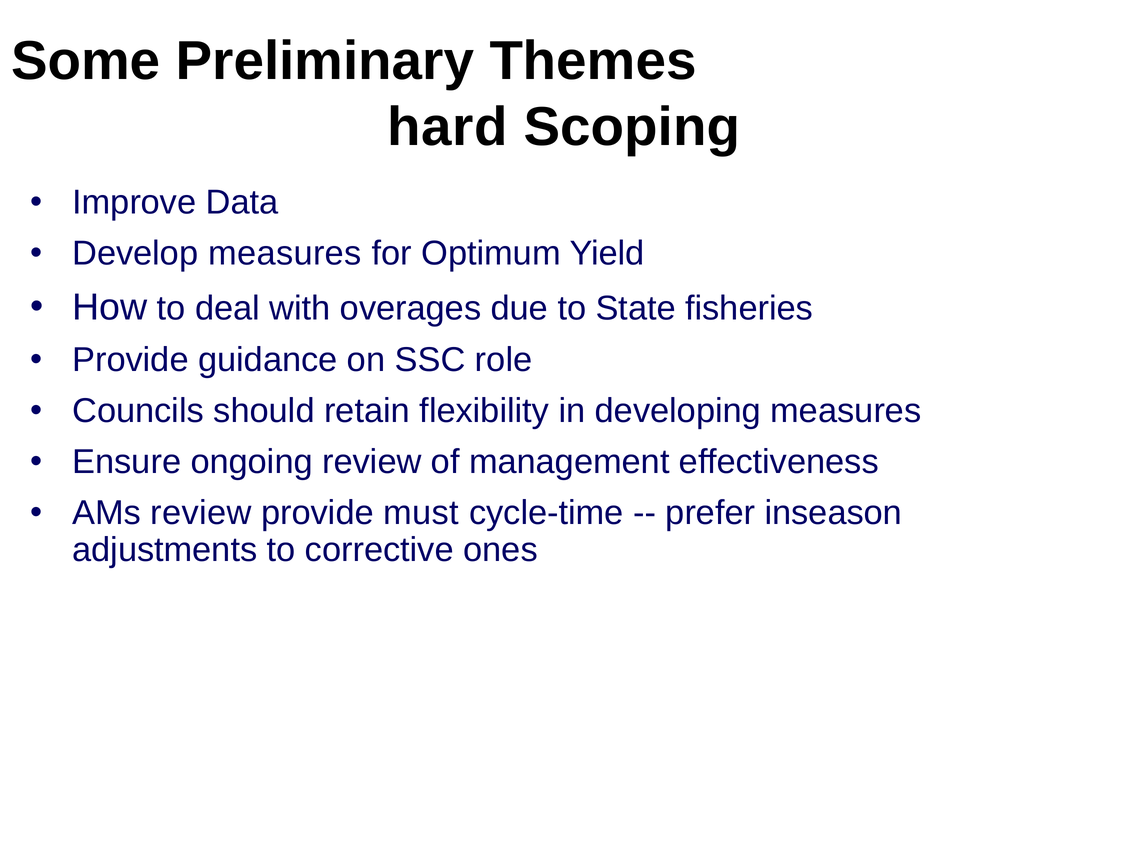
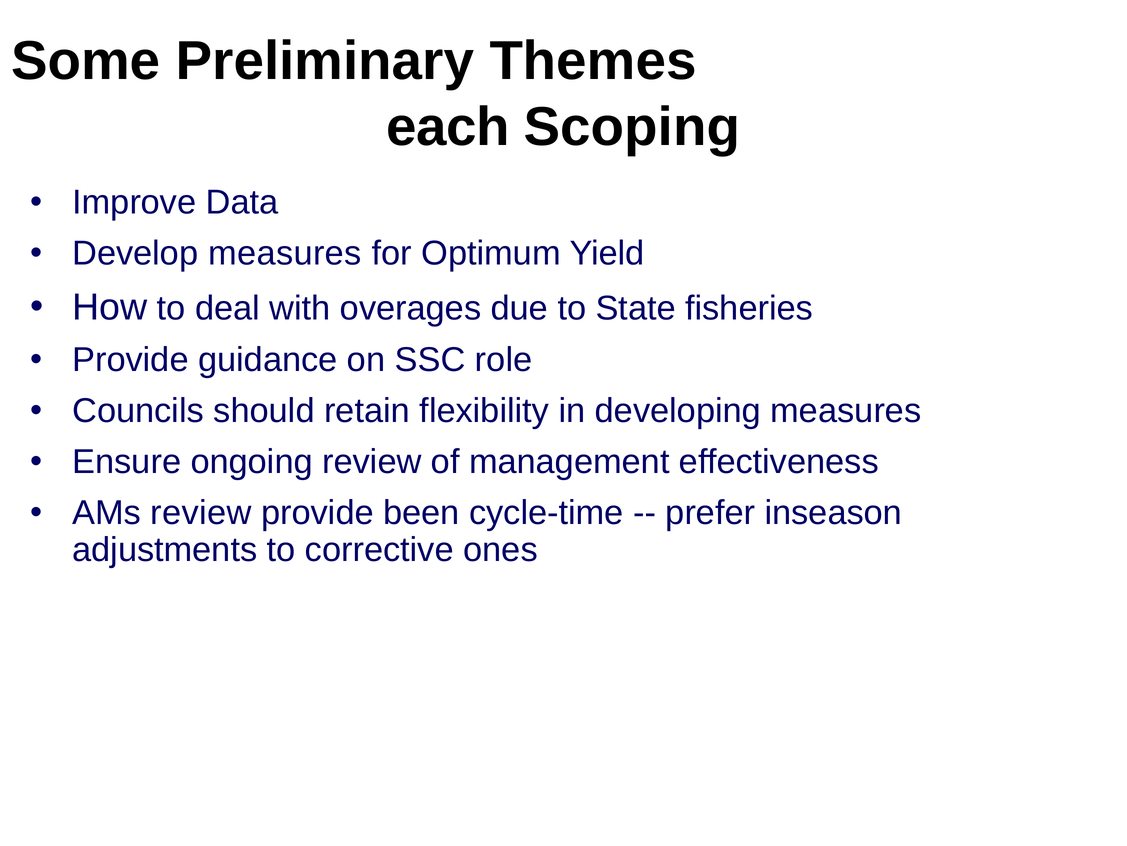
hard: hard -> each
must: must -> been
